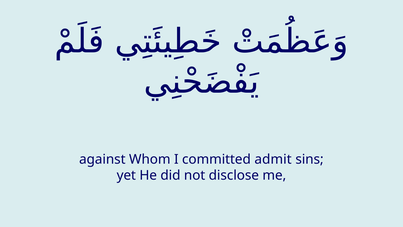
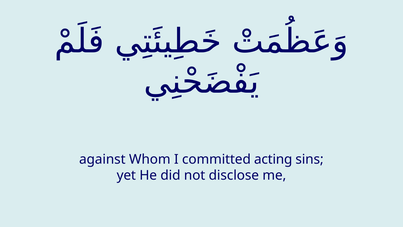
admit: admit -> acting
